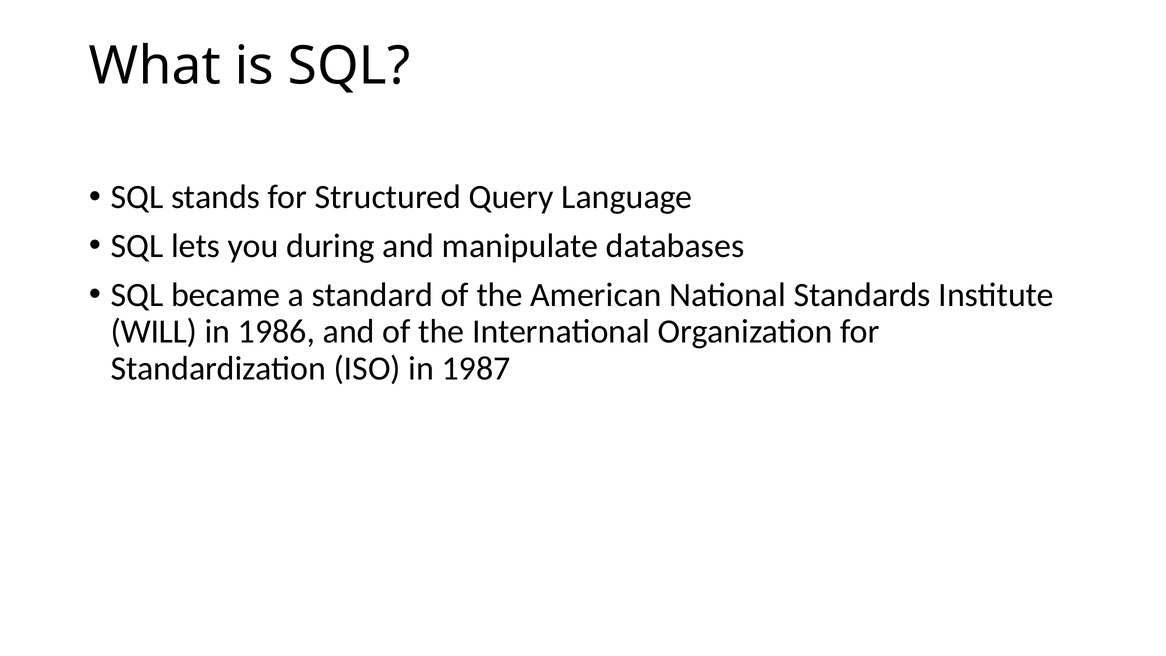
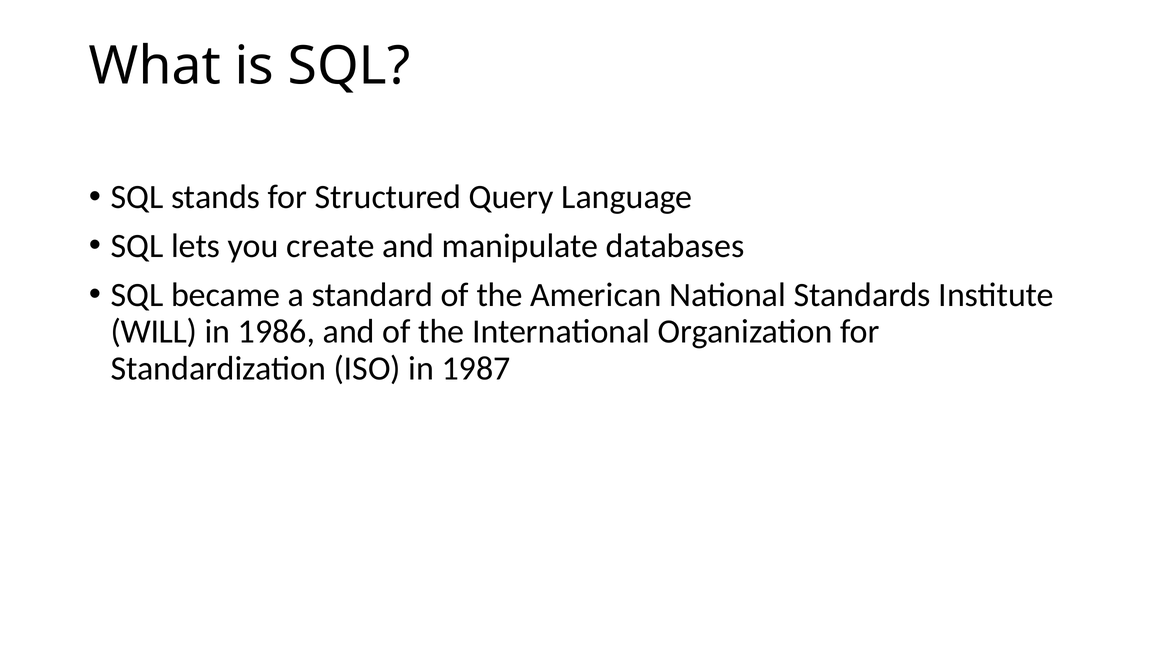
during: during -> create
